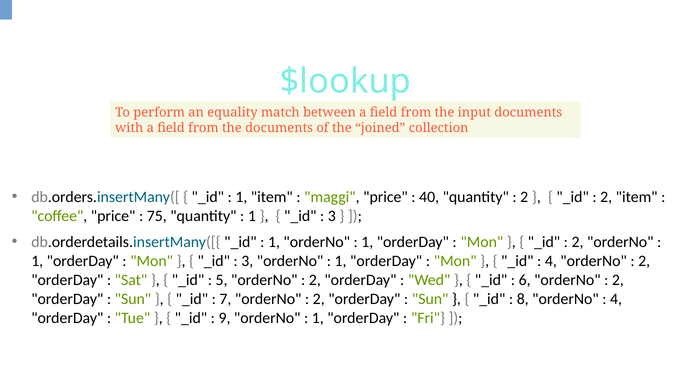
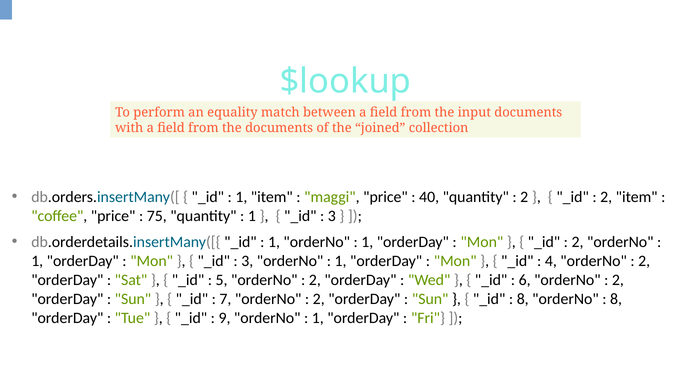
4 at (616, 299): 4 -> 8
